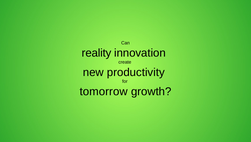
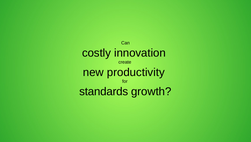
reality: reality -> costly
tomorrow: tomorrow -> standards
